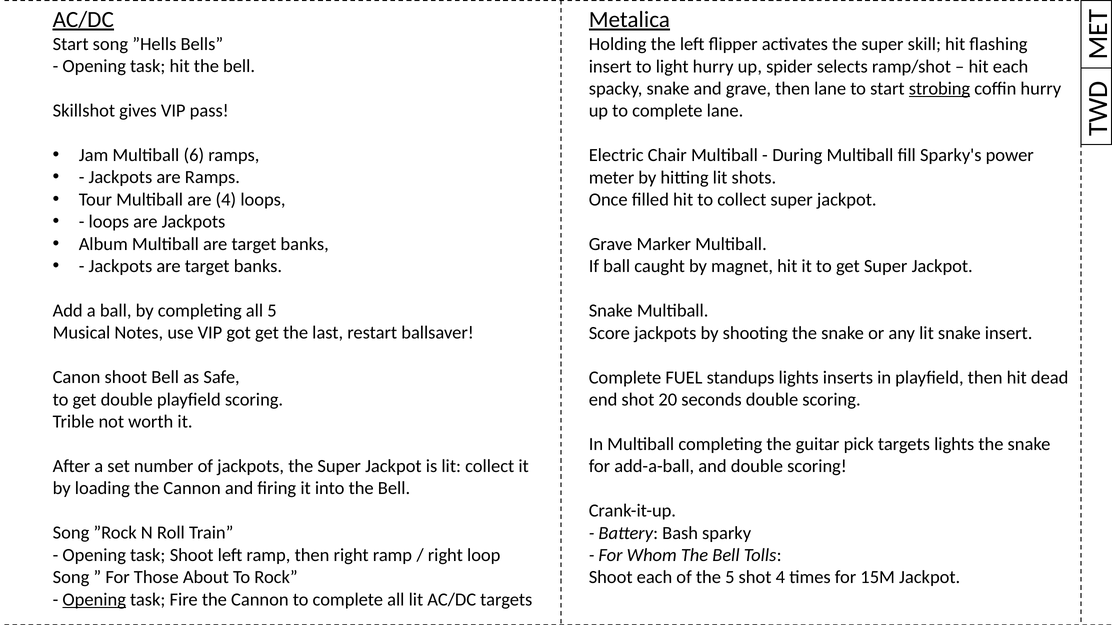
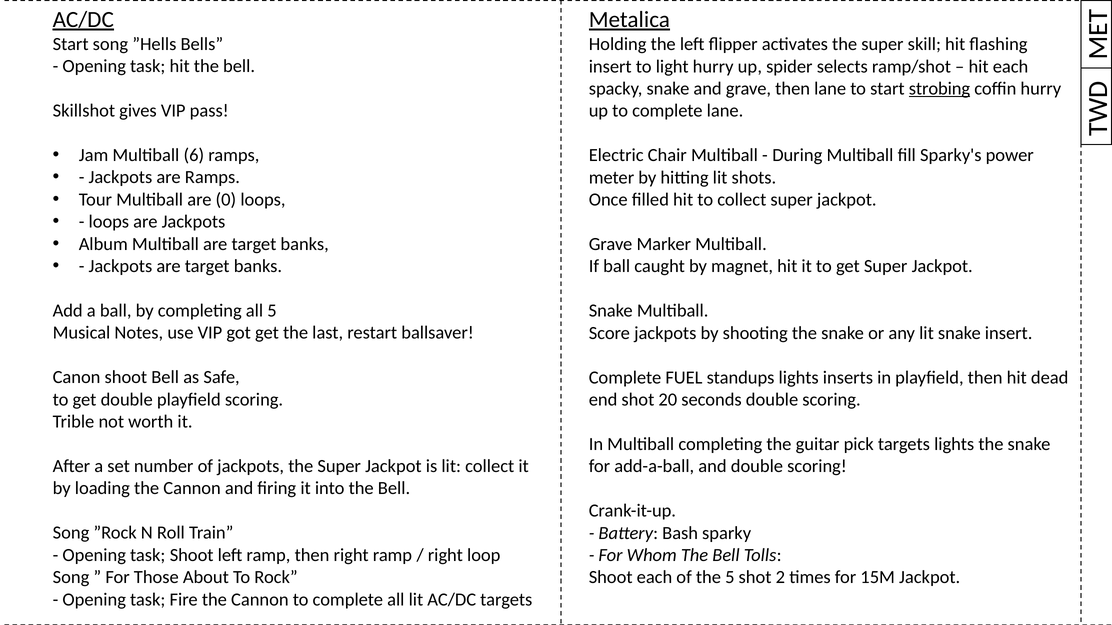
are 4: 4 -> 0
shot 4: 4 -> 2
Opening at (94, 600) underline: present -> none
